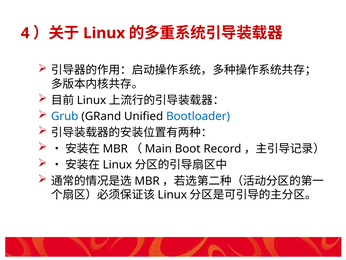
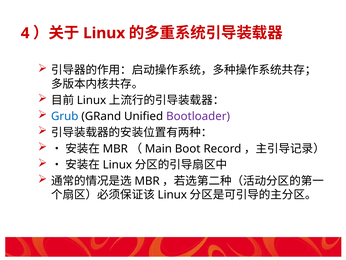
Bootloader colour: blue -> purple
